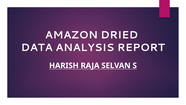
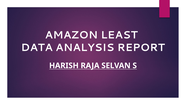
DRIED: DRIED -> LEAST
